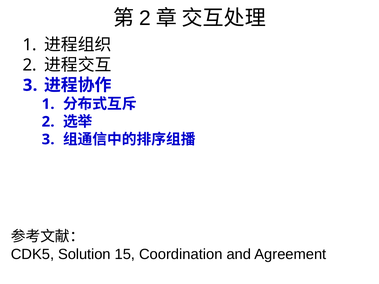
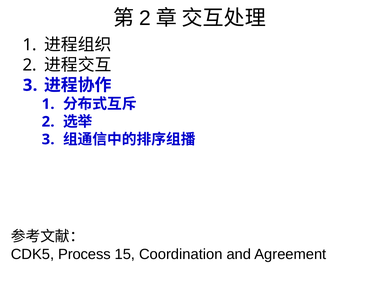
Solution: Solution -> Process
